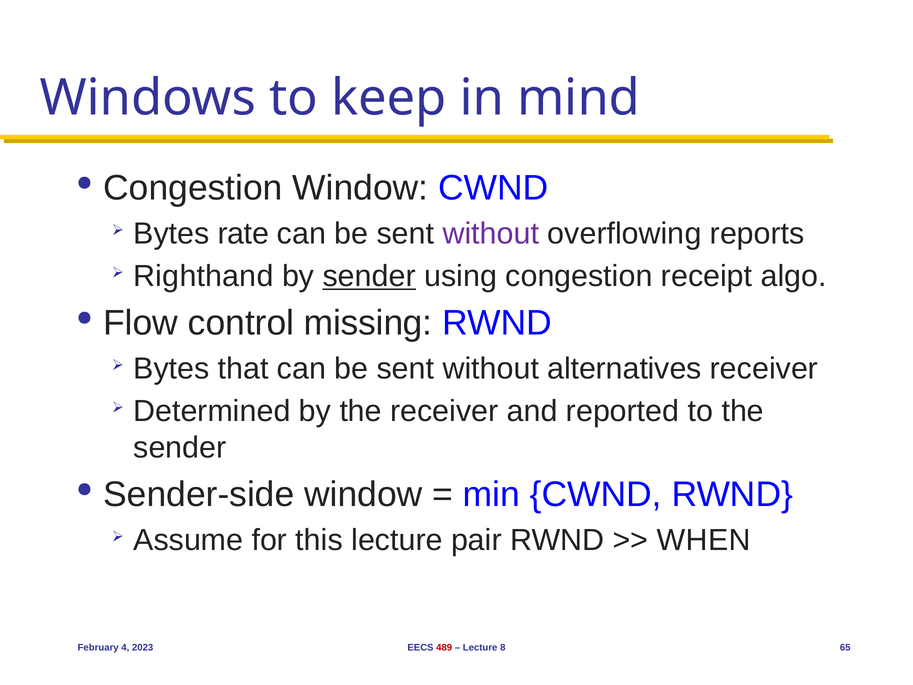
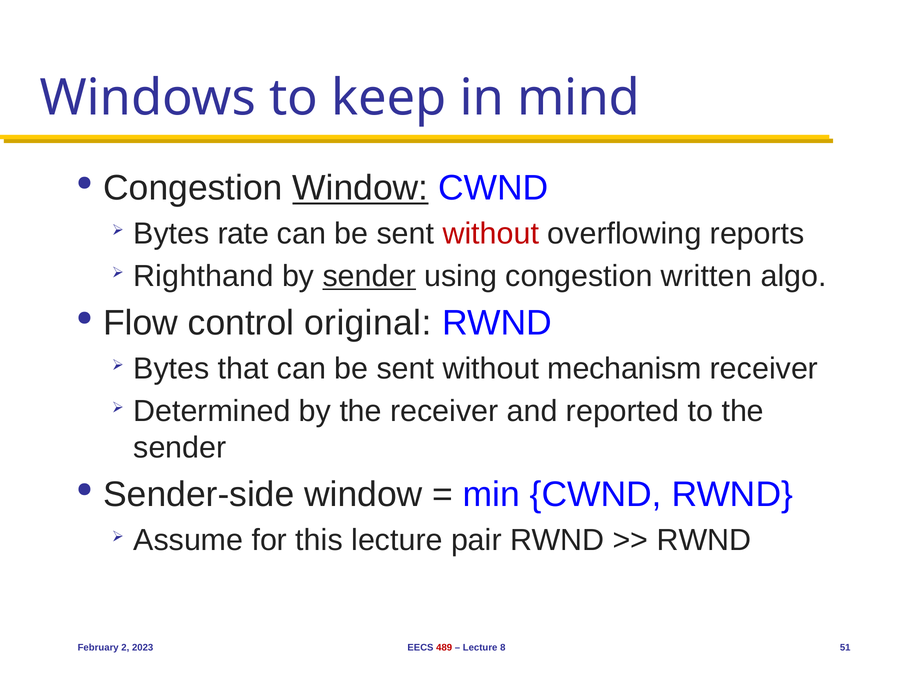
Window at (360, 188) underline: none -> present
without at (491, 233) colour: purple -> red
receipt: receipt -> written
missing: missing -> original
alternatives: alternatives -> mechanism
WHEN at (704, 540): WHEN -> RWND
4: 4 -> 2
65: 65 -> 51
